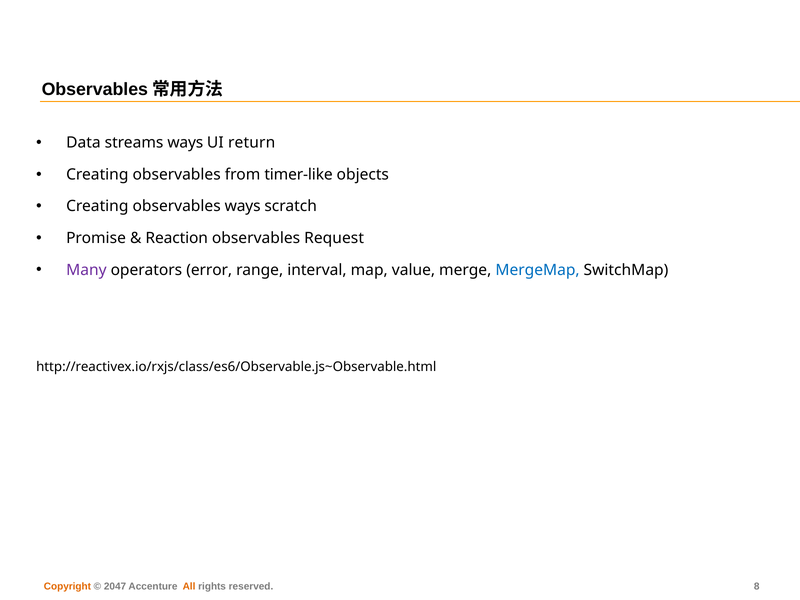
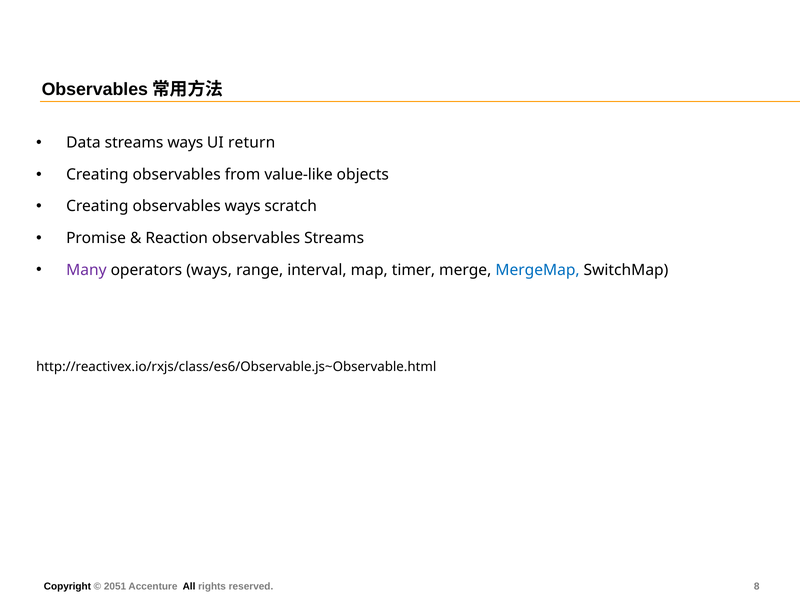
timer-like: timer-like -> value-like
observables Request: Request -> Streams
operators error: error -> ways
value: value -> timer
Copyright colour: orange -> black
2047: 2047 -> 2051
All colour: orange -> black
